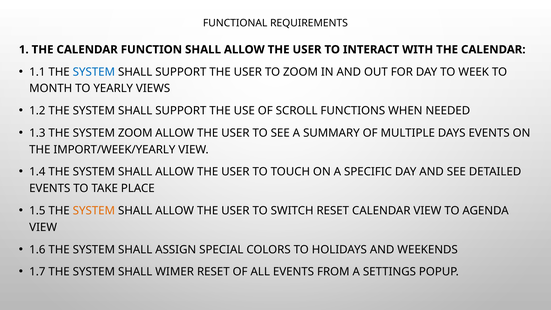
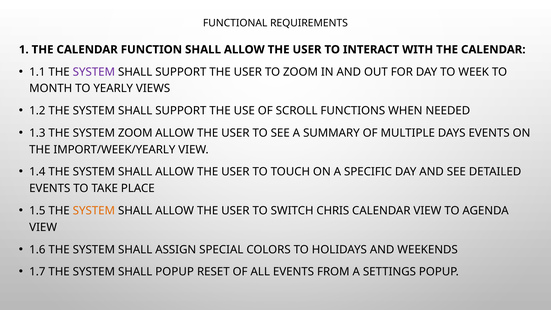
SYSTEM at (94, 72) colour: blue -> purple
SWITCH RESET: RESET -> CHRIS
SHALL WIMER: WIMER -> POPUP
